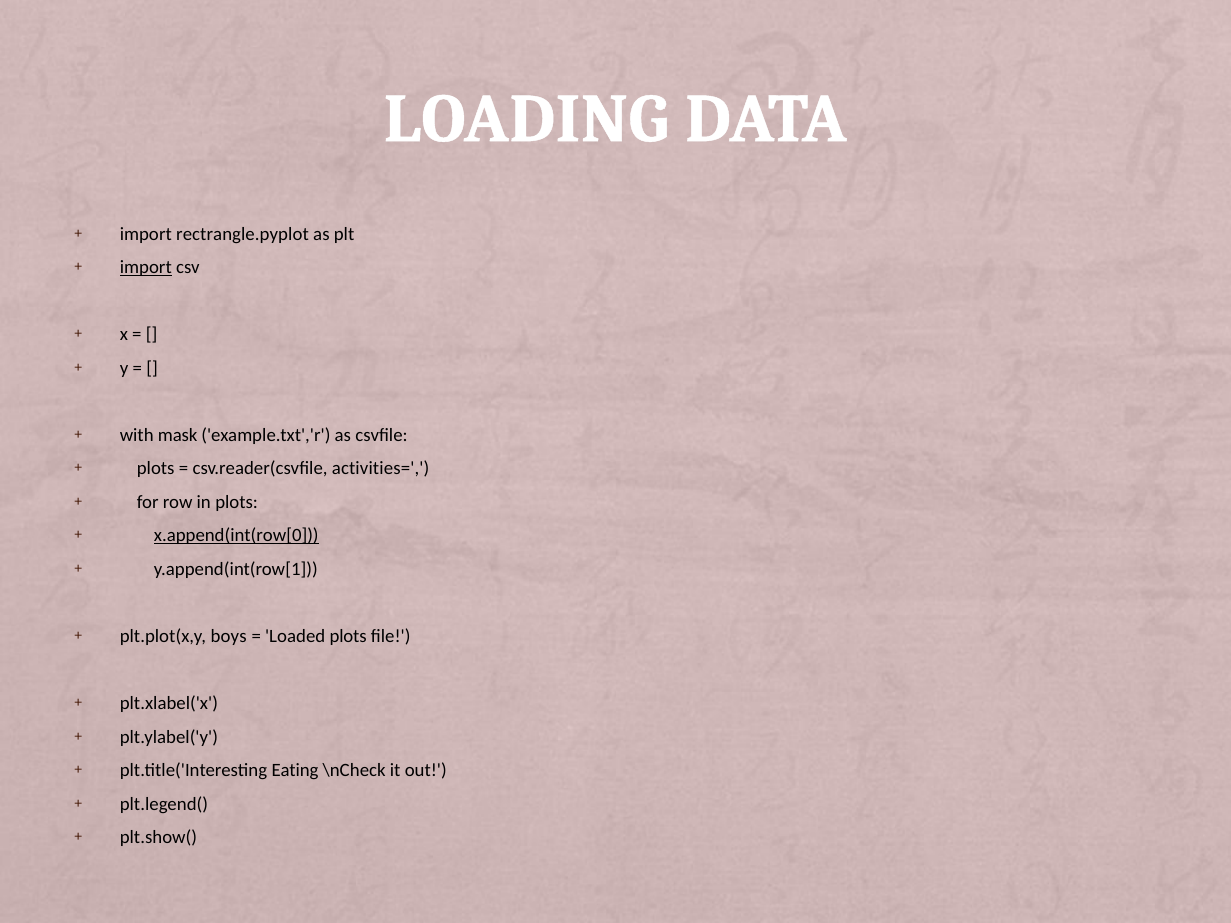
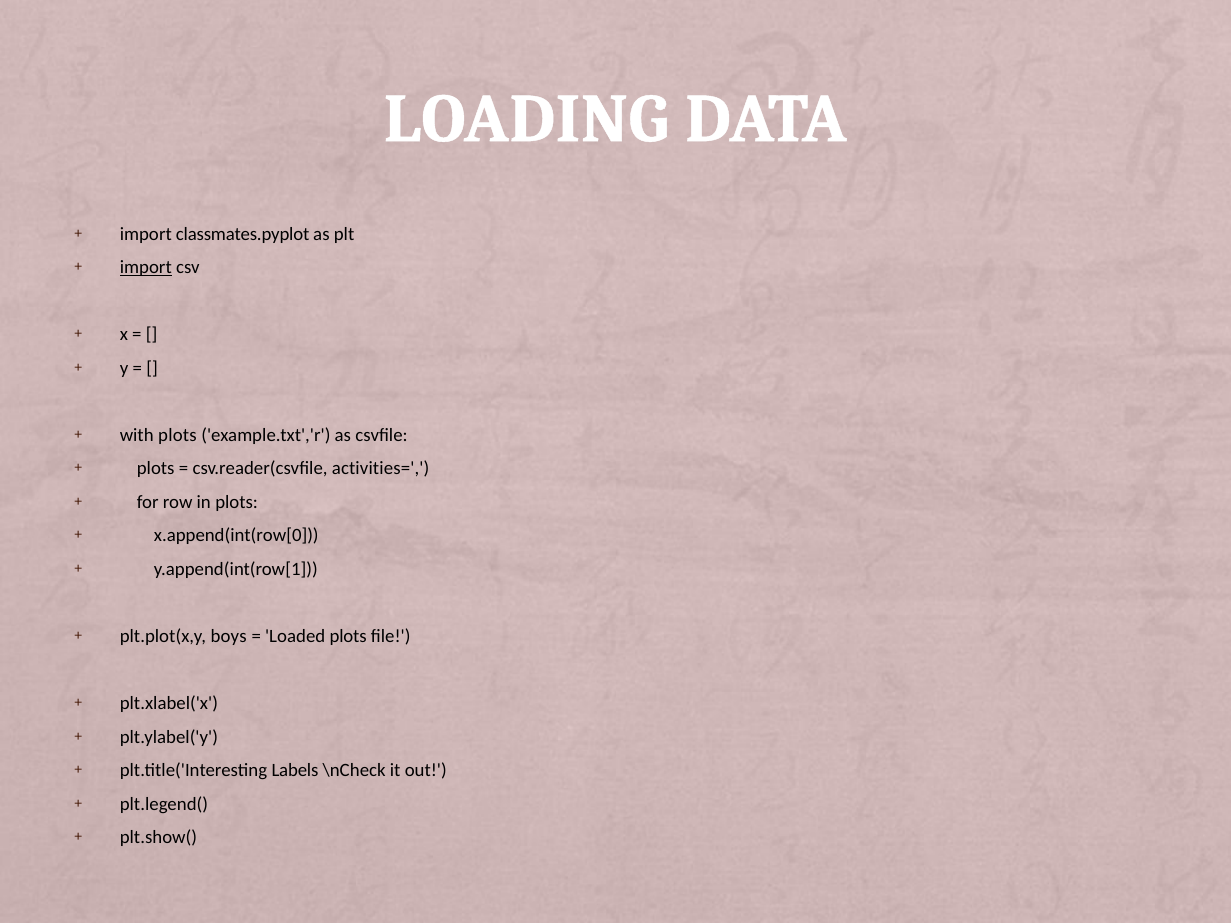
rectrangle.pyplot: rectrangle.pyplot -> classmates.pyplot
with mask: mask -> plots
x.append(int(row[0 underline: present -> none
Eating: Eating -> Labels
